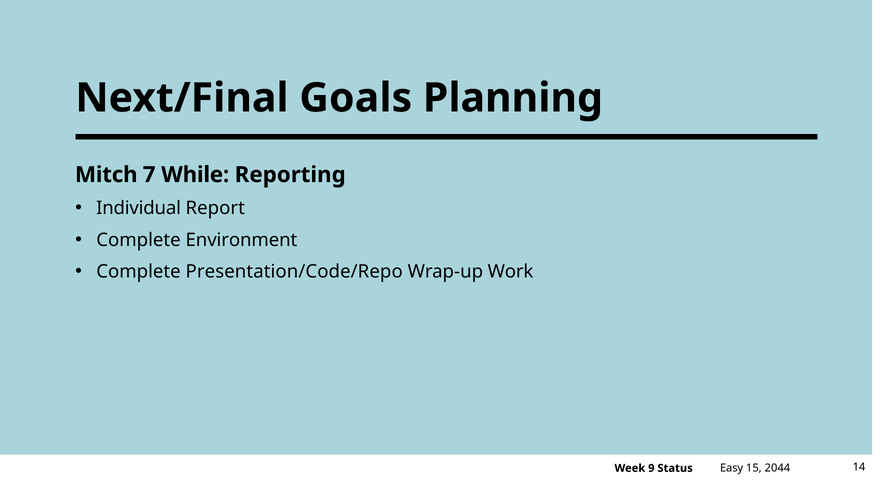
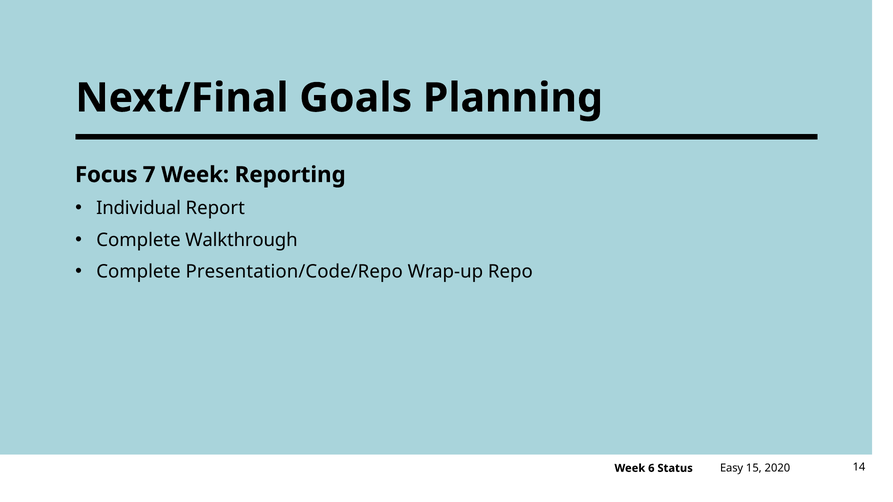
Mitch: Mitch -> Focus
7 While: While -> Week
Environment: Environment -> Walkthrough
Work: Work -> Repo
2044: 2044 -> 2020
9: 9 -> 6
